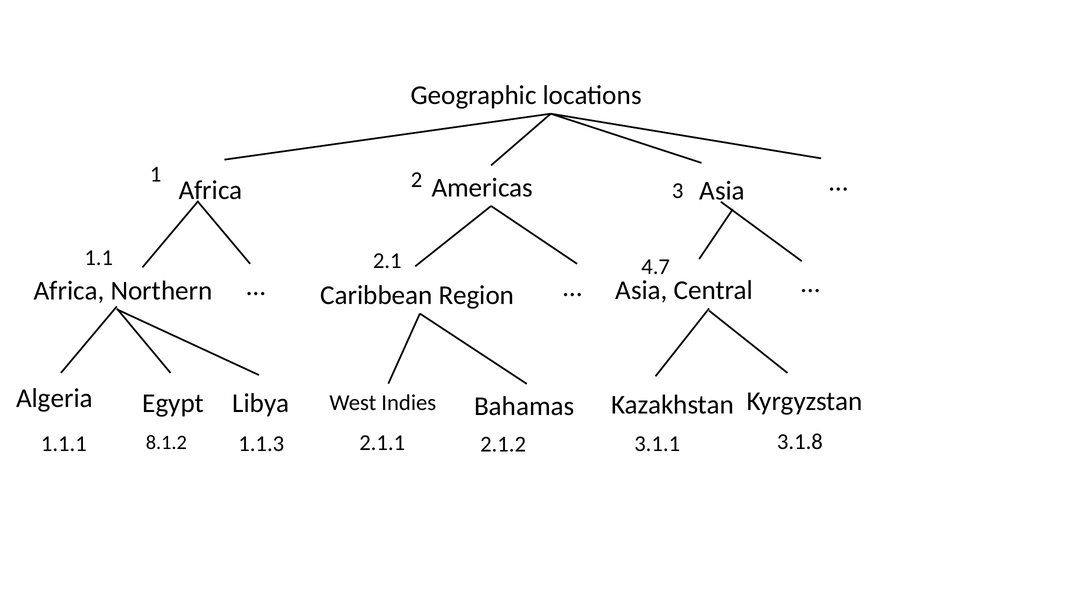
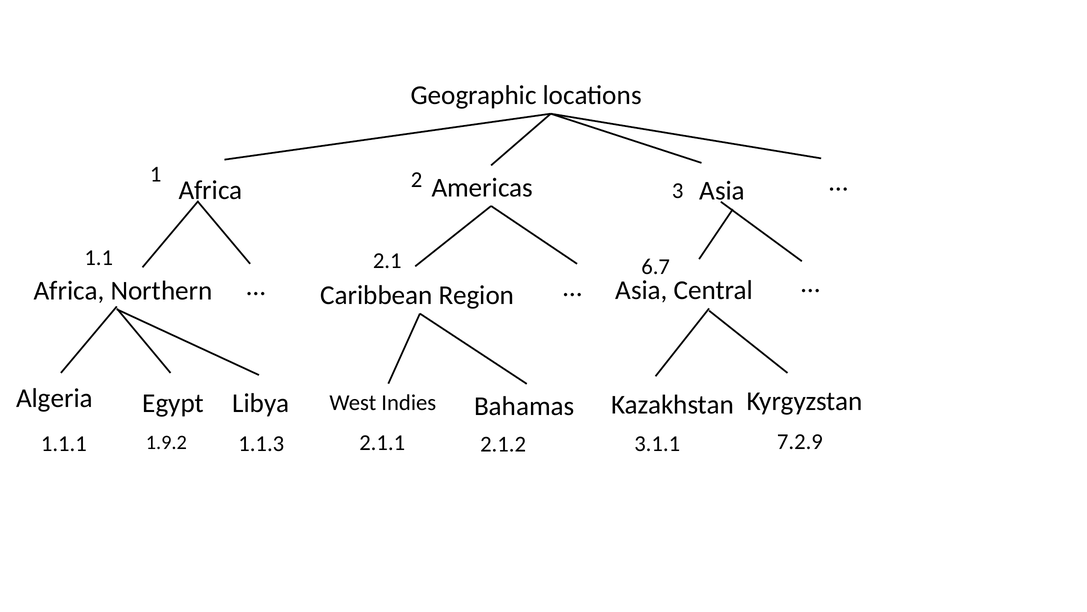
4.7: 4.7 -> 6.7
8.1.2: 8.1.2 -> 1.9.2
3.1.8: 3.1.8 -> 7.2.9
